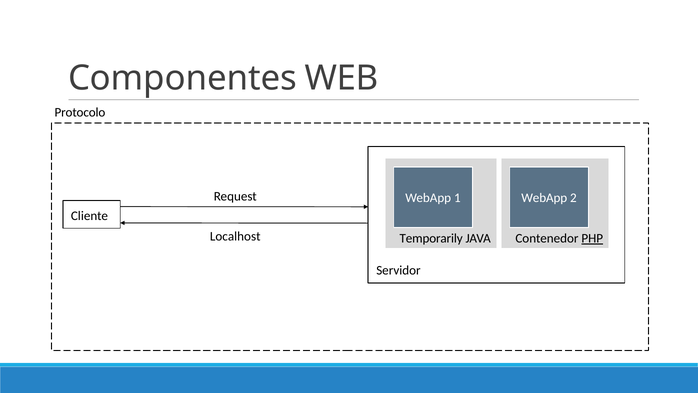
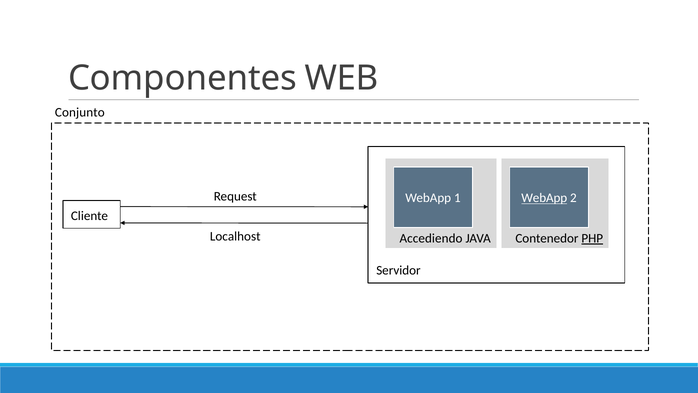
Protocolo: Protocolo -> Conjunto
WebApp at (544, 198) underline: none -> present
Temporarily: Temporarily -> Accediendo
